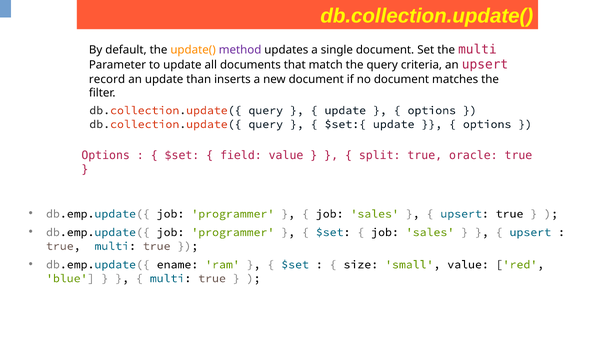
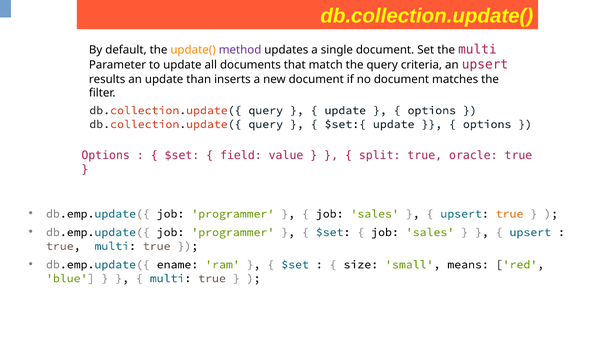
record: record -> results
true at (510, 214) colour: black -> orange
small value: value -> means
